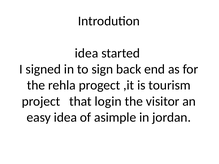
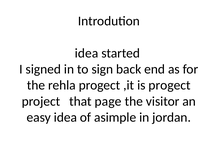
is tourism: tourism -> progect
login: login -> page
